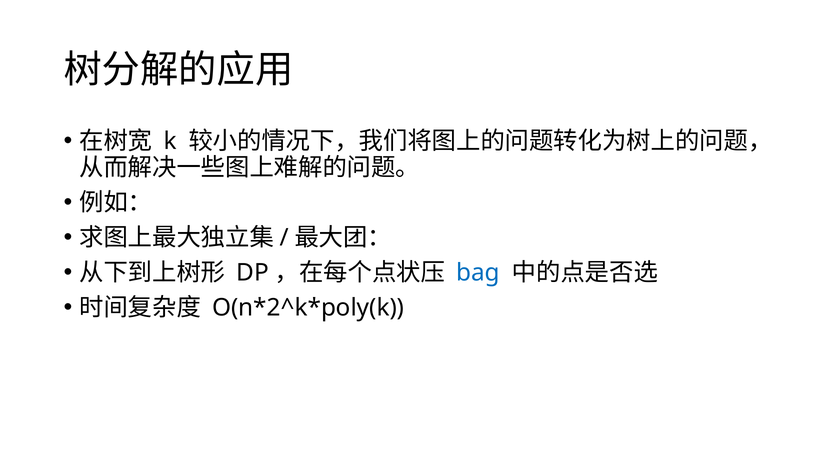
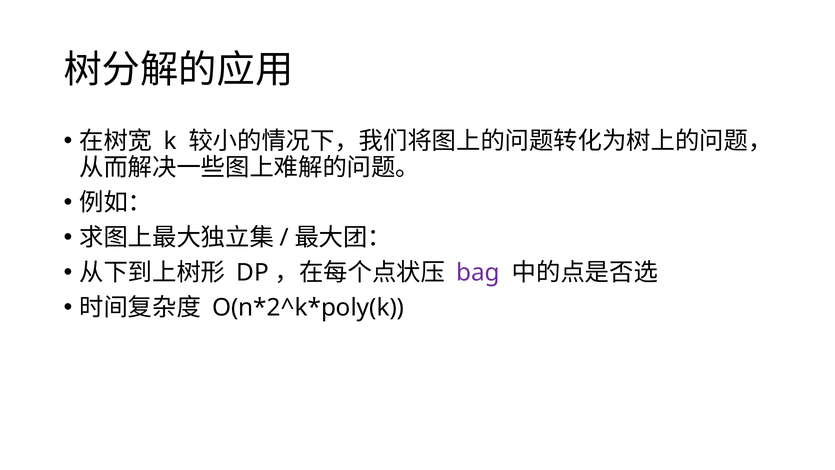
bag colour: blue -> purple
